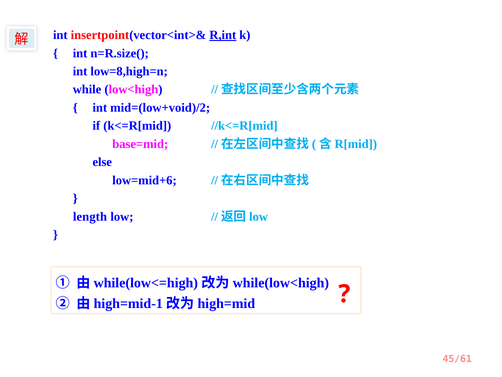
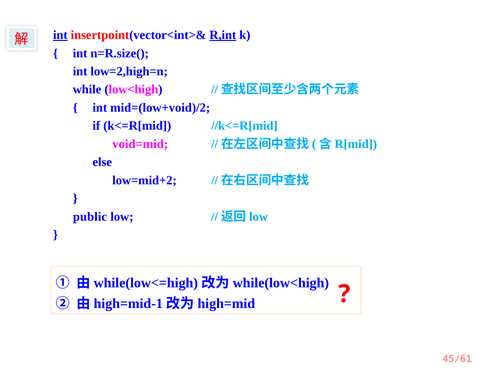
int at (60, 35) underline: none -> present
low=8,high=n: low=8,high=n -> low=2,high=n
base=mid: base=mid -> void=mid
low=mid+6: low=mid+6 -> low=mid+2
length: length -> public
